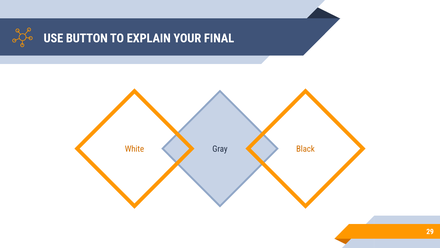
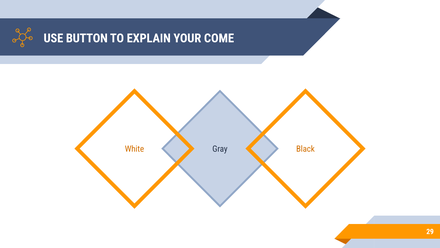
FINAL: FINAL -> COME
